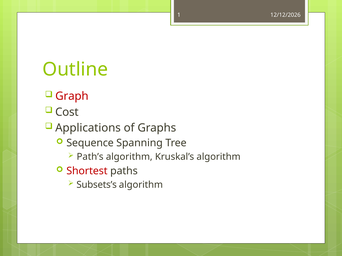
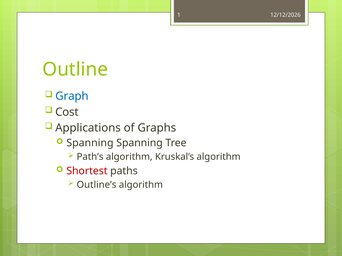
Graph colour: red -> blue
Sequence at (90, 143): Sequence -> Spanning
Subsets’s: Subsets’s -> Outline’s
